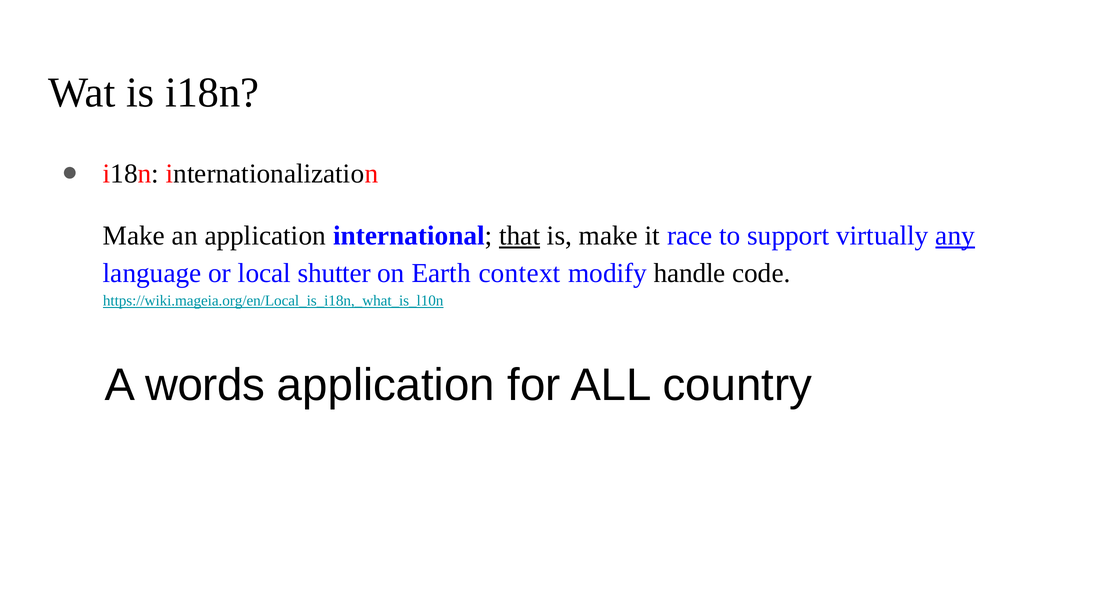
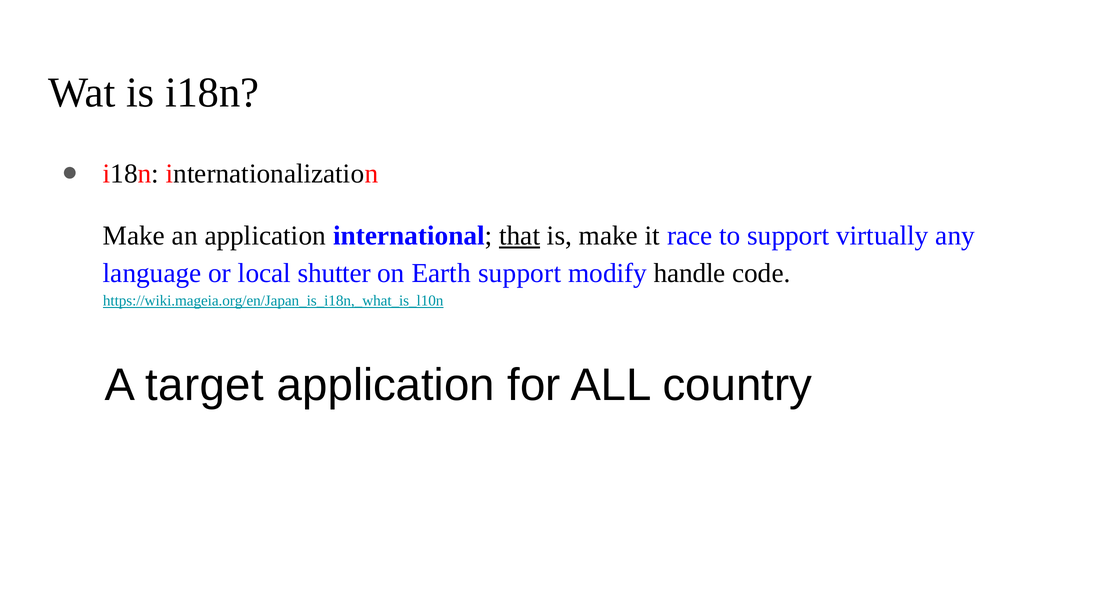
any underline: present -> none
Earth context: context -> support
https://wiki.mageia.org/en/Local_is_i18n,_what_is_l10n: https://wiki.mageia.org/en/Local_is_i18n,_what_is_l10n -> https://wiki.mageia.org/en/Japan_is_i18n,_what_is_l10n
words: words -> target
